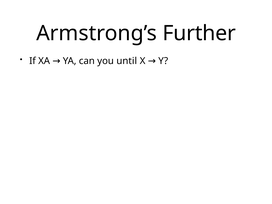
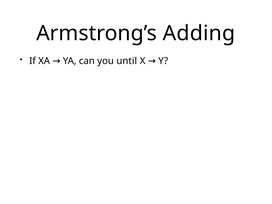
Further: Further -> Adding
